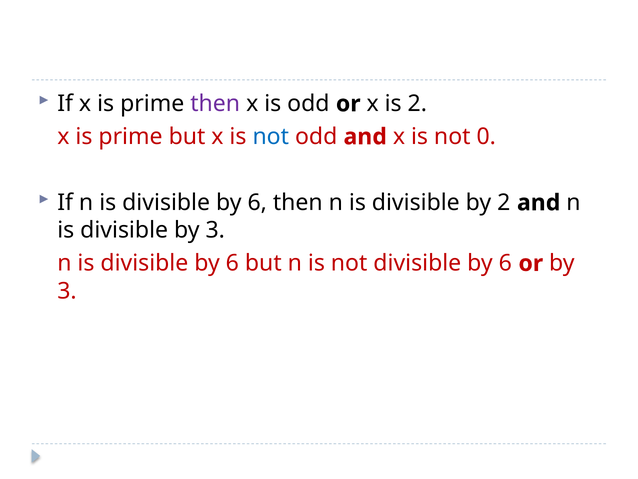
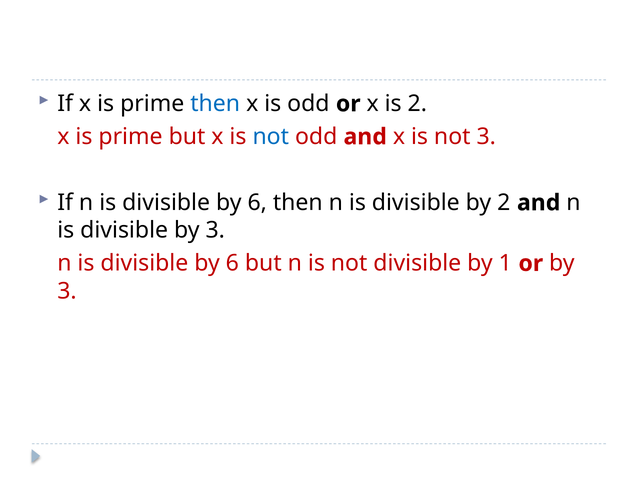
then at (215, 104) colour: purple -> blue
not 0: 0 -> 3
not divisible by 6: 6 -> 1
